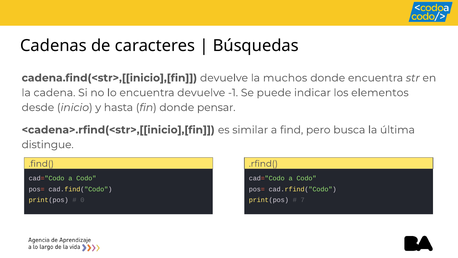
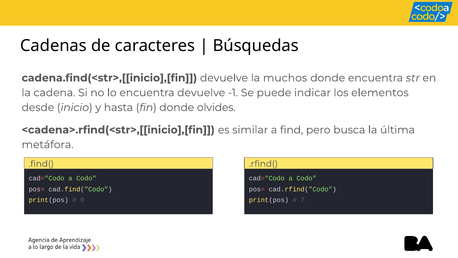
pensar: pensar -> olvides
distingue: distingue -> metáfora
